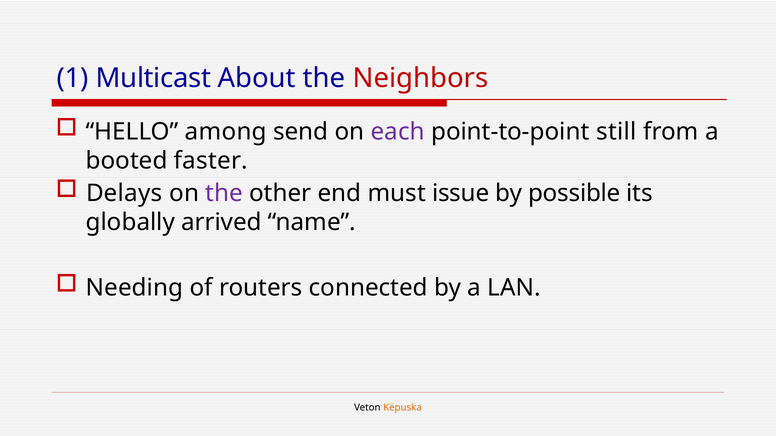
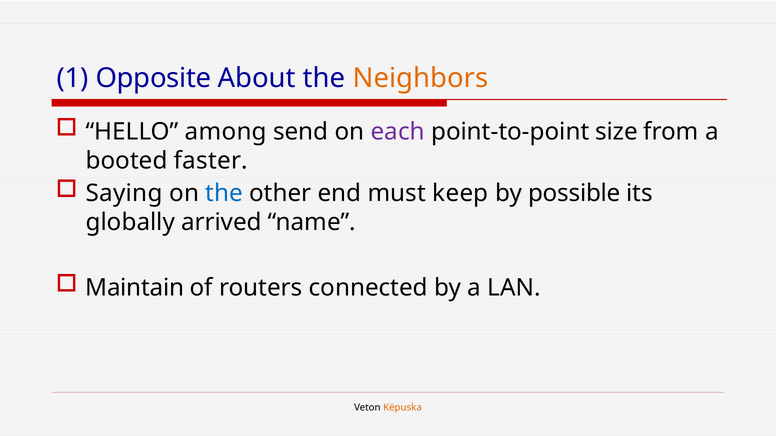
Multicast: Multicast -> Opposite
Neighbors colour: red -> orange
still: still -> size
Delays: Delays -> Saying
the at (224, 194) colour: purple -> blue
issue: issue -> keep
Needing: Needing -> Maintain
